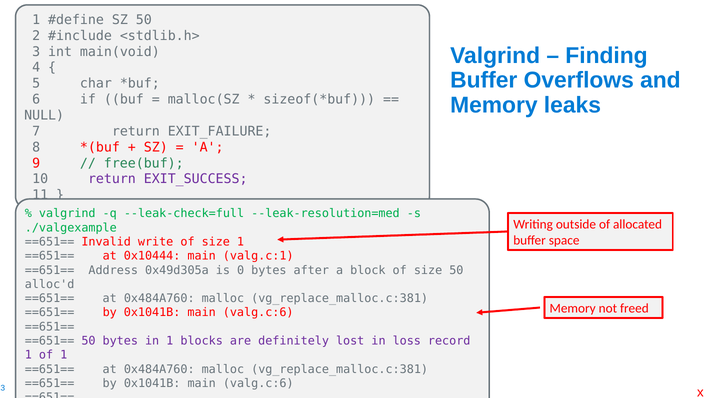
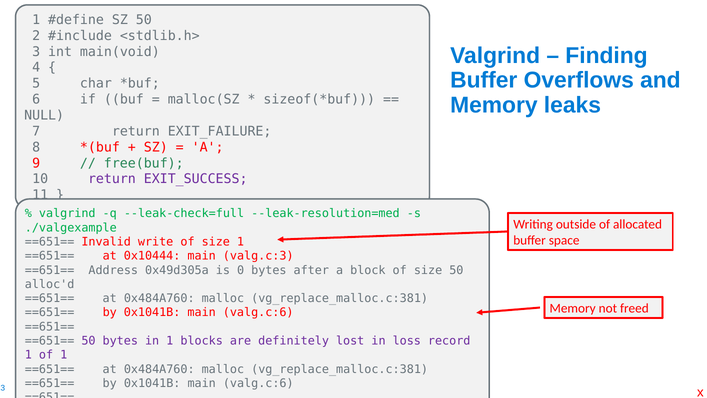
valg.c:1: valg.c:1 -> valg.c:3
